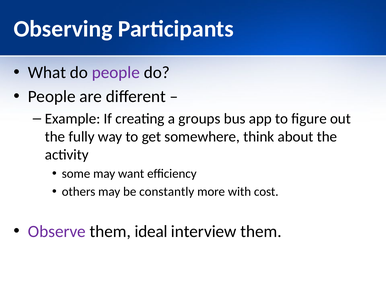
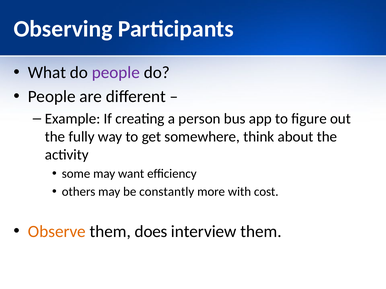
groups: groups -> person
Observe colour: purple -> orange
ideal: ideal -> does
